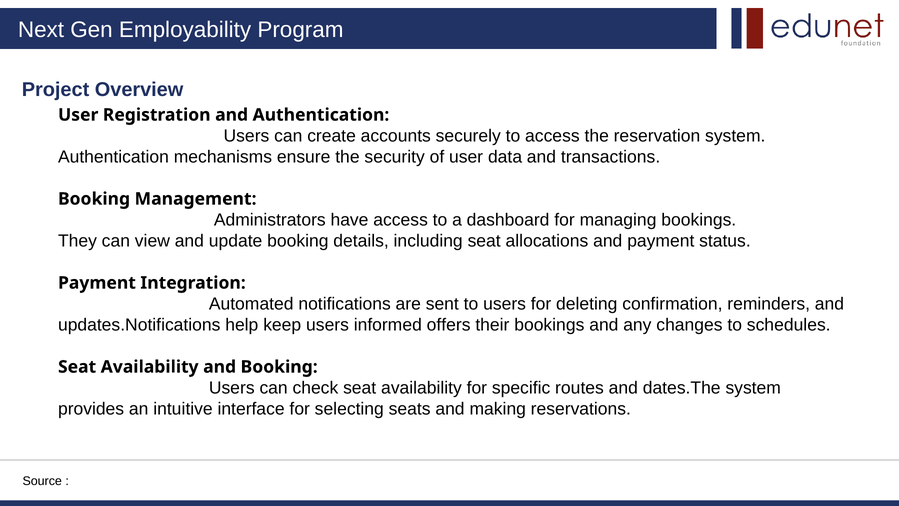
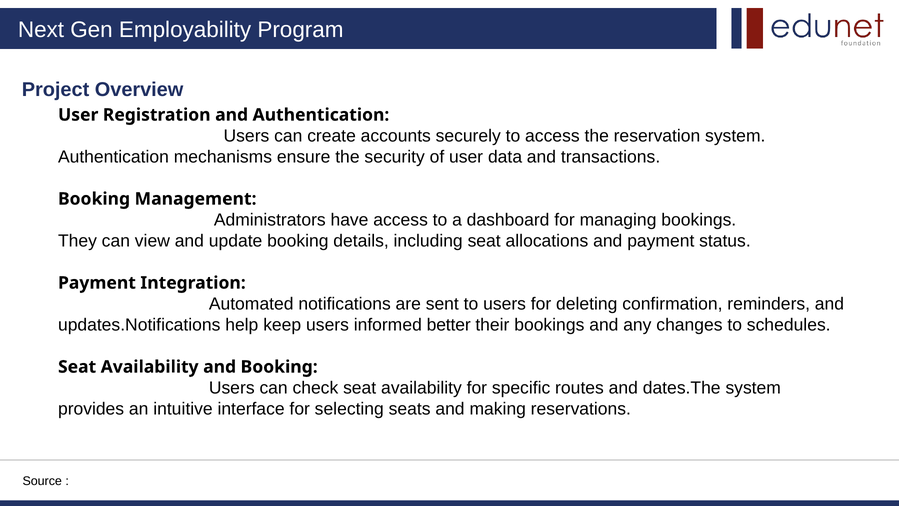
offers: offers -> better
